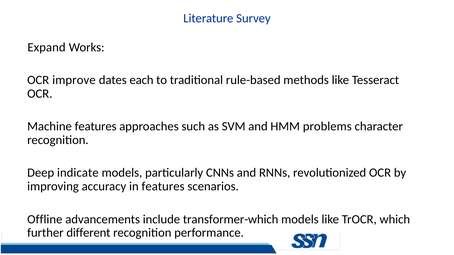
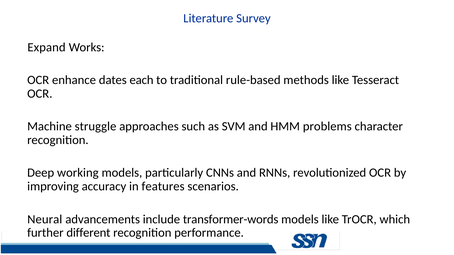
improve: improve -> enhance
Machine features: features -> struggle
indicate: indicate -> working
Offline: Offline -> Neural
transformer-which: transformer-which -> transformer-words
